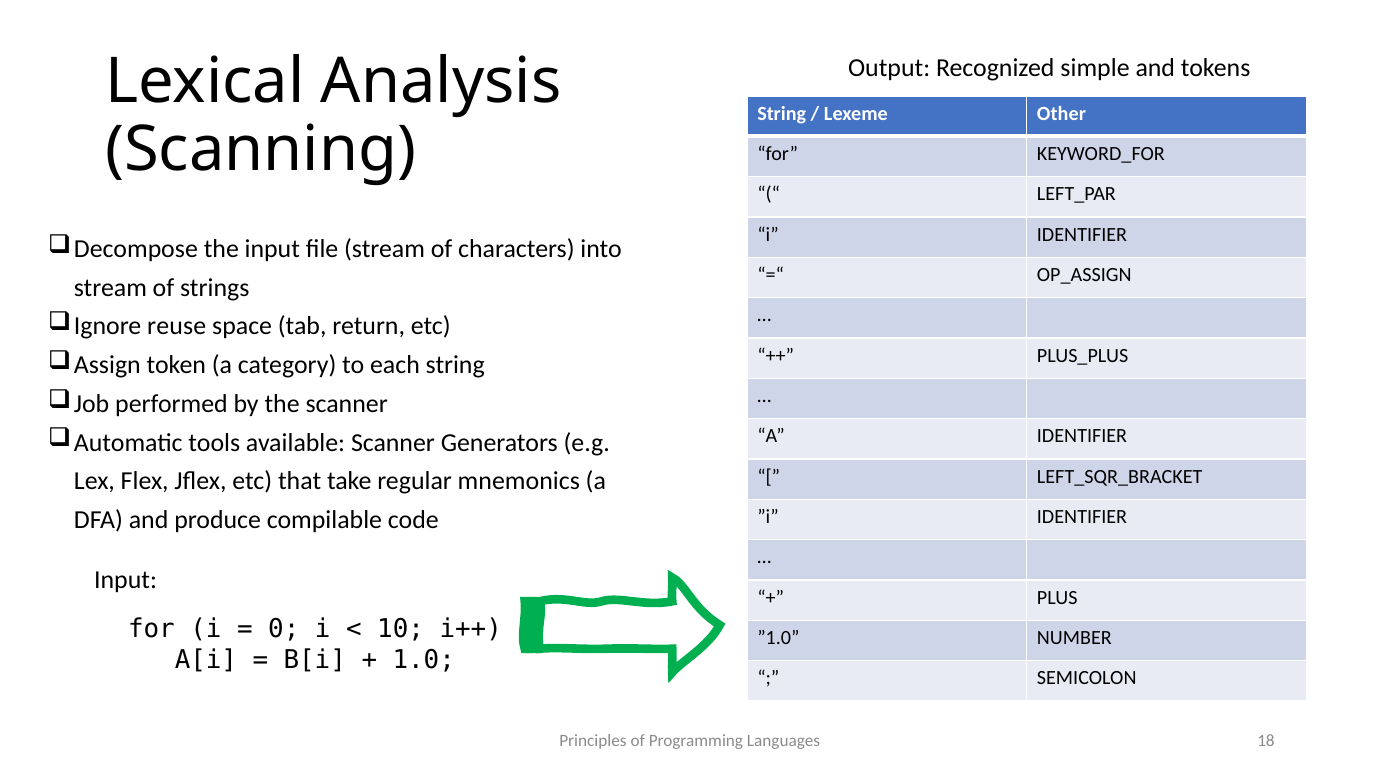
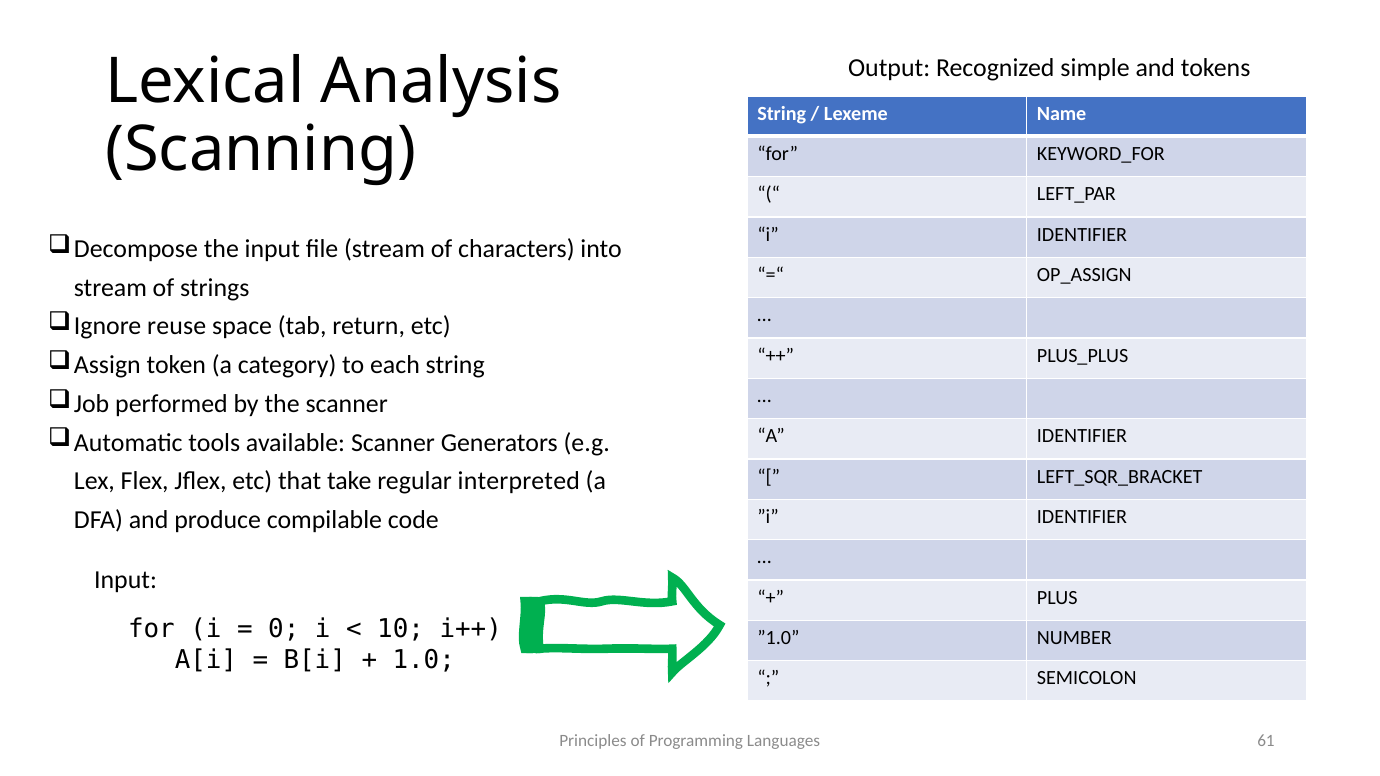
Other: Other -> Name
mnemonics: mnemonics -> interpreted
18: 18 -> 61
